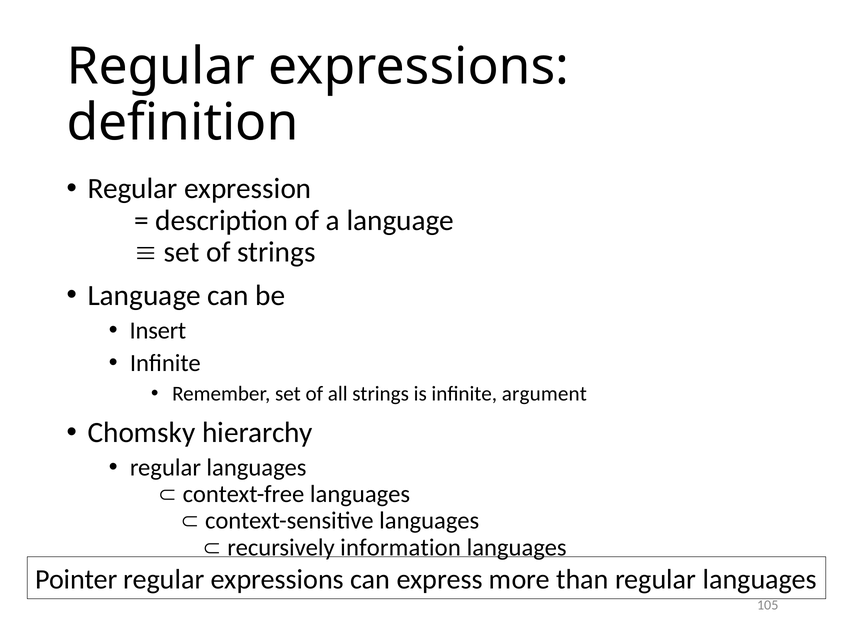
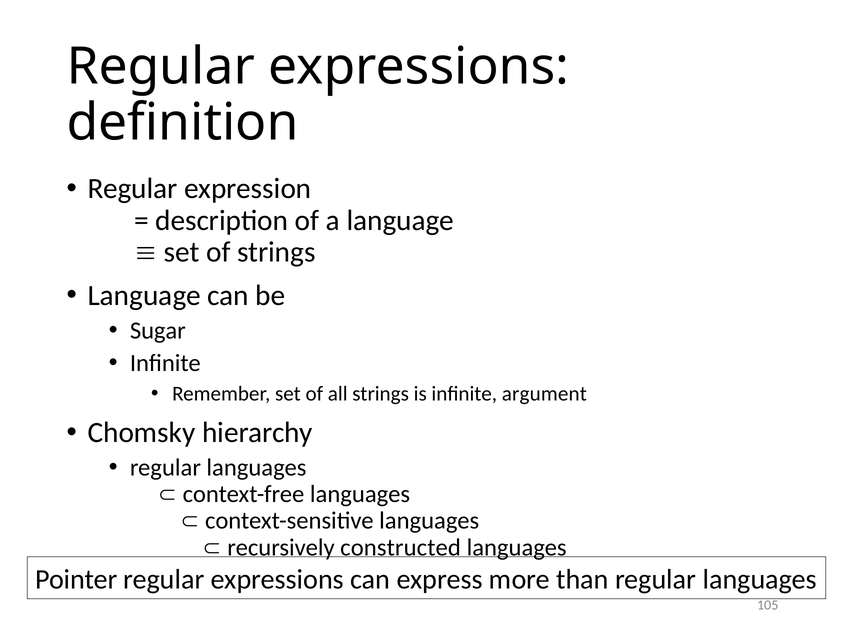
Insert: Insert -> Sugar
information: information -> constructed
